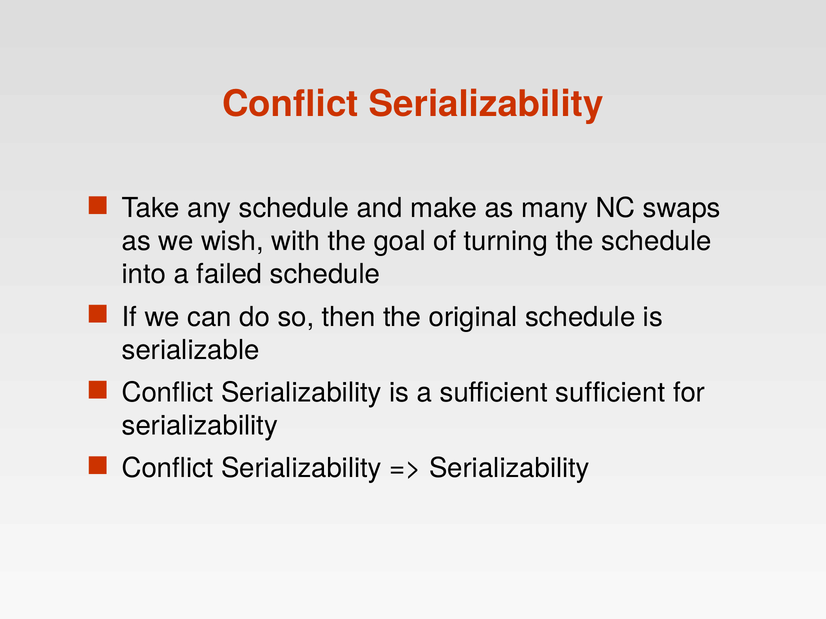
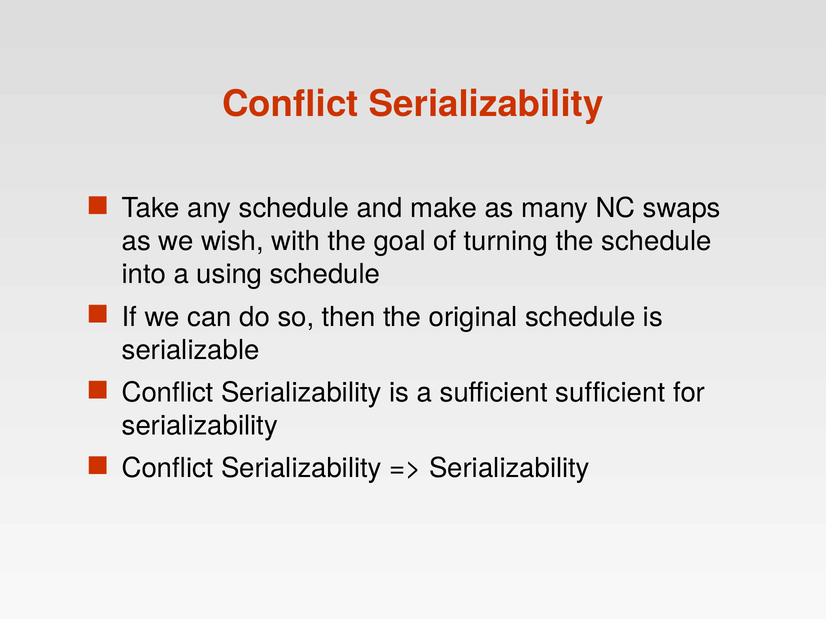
failed: failed -> using
